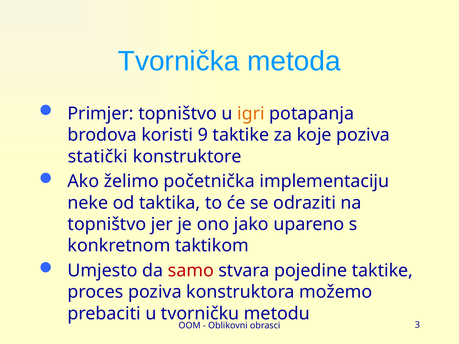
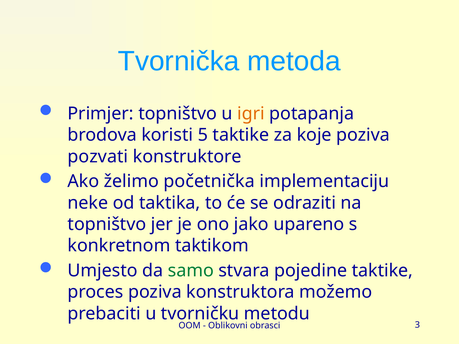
9: 9 -> 5
statički: statički -> pozvati
samo colour: red -> green
